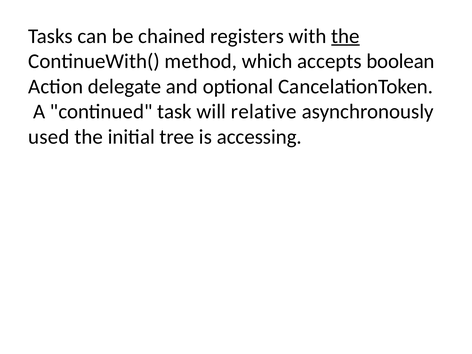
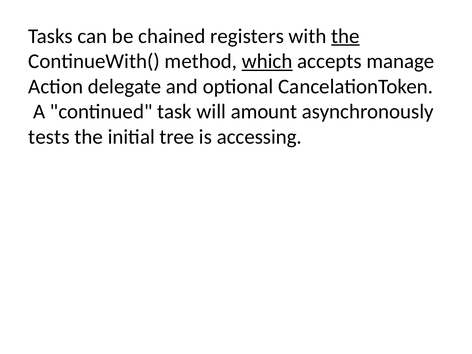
which underline: none -> present
boolean: boolean -> manage
relative: relative -> amount
used: used -> tests
